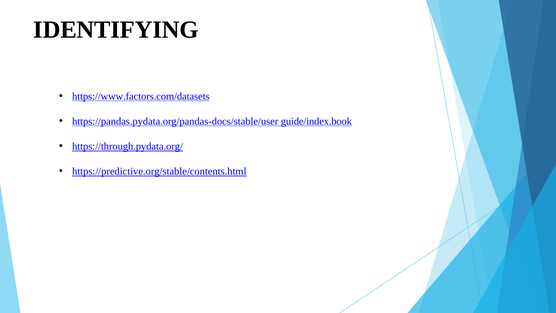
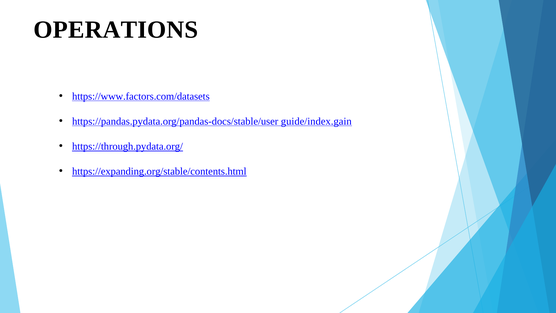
IDENTIFYING: IDENTIFYING -> OPERATIONS
guide/index.book: guide/index.book -> guide/index.gain
https://predictive.org/stable/contents.html: https://predictive.org/stable/contents.html -> https://expanding.org/stable/contents.html
